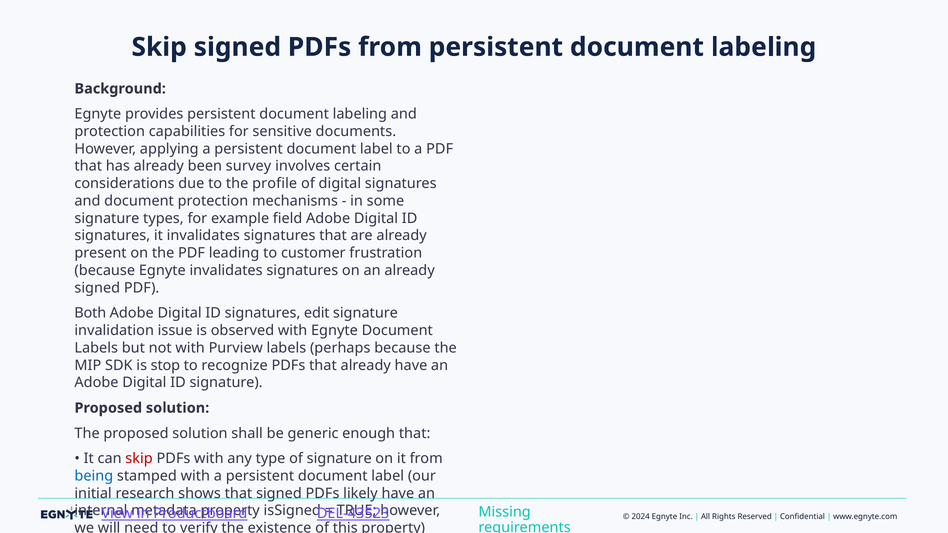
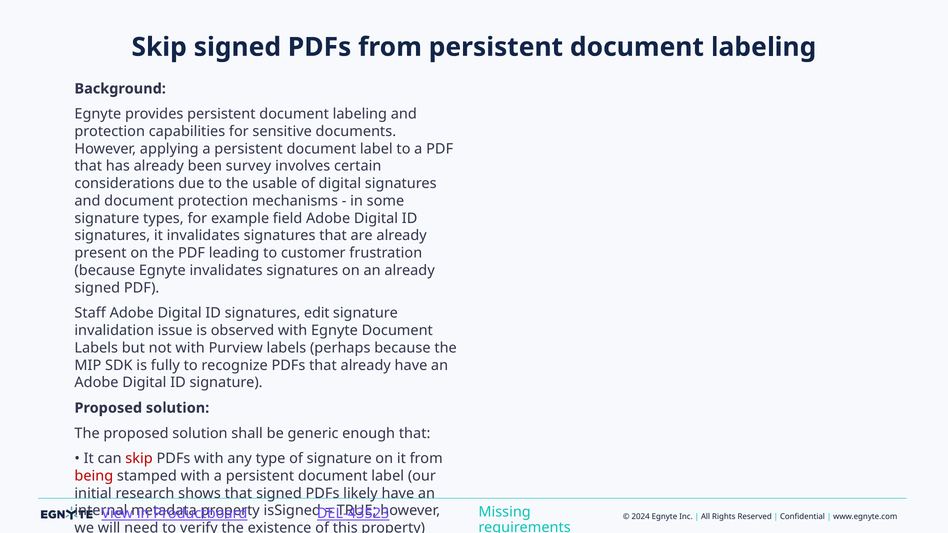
profile: profile -> usable
Both at (90, 313): Both -> Staff
stop: stop -> fully
being colour: blue -> red
